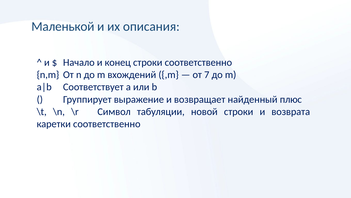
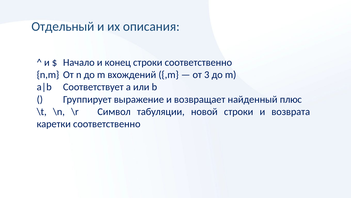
Маленькой: Маленькой -> Отдельный
7: 7 -> 3
